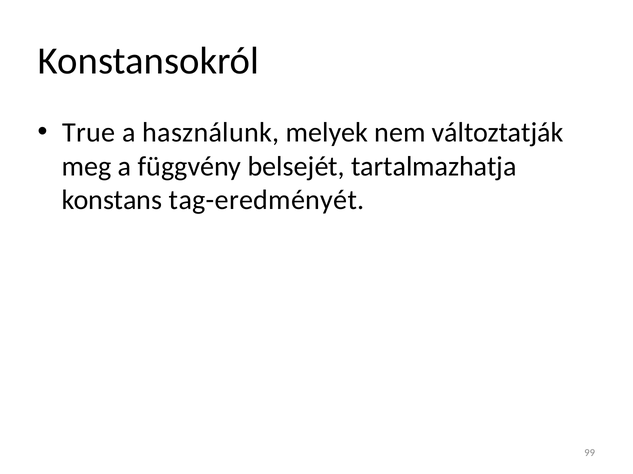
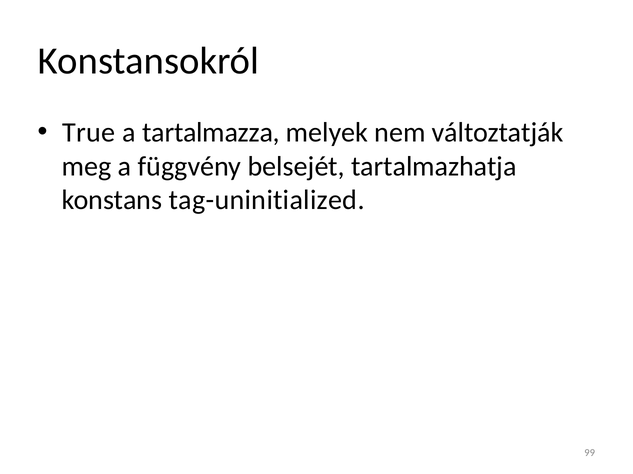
használunk: használunk -> tartalmazza
tag-eredményét: tag-eredményét -> tag-uninitialized
